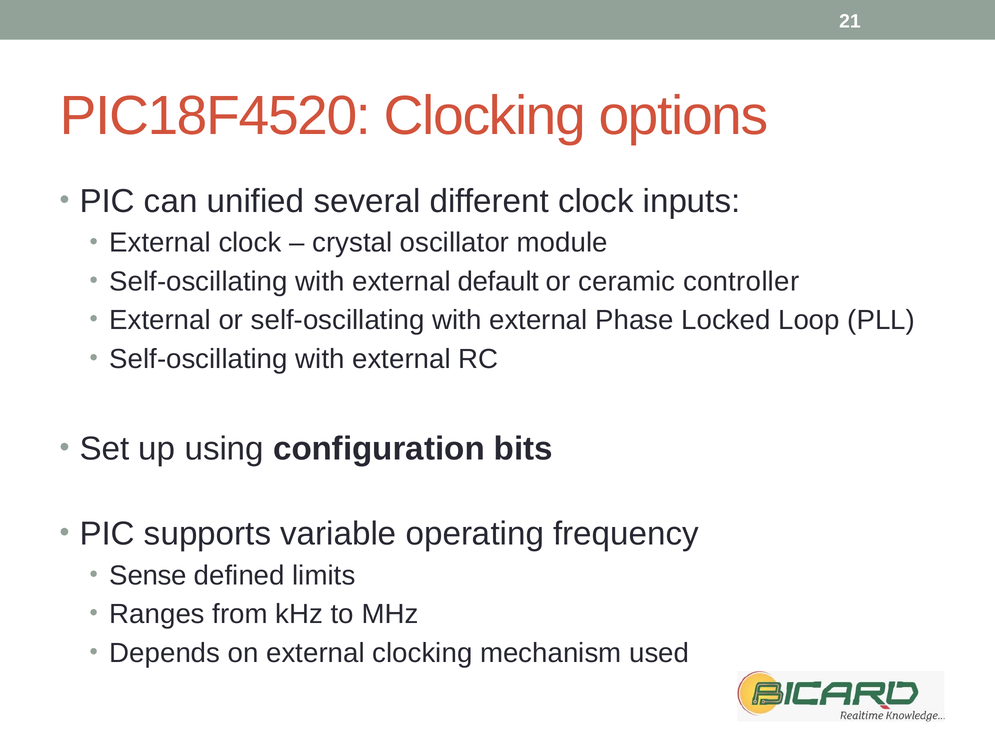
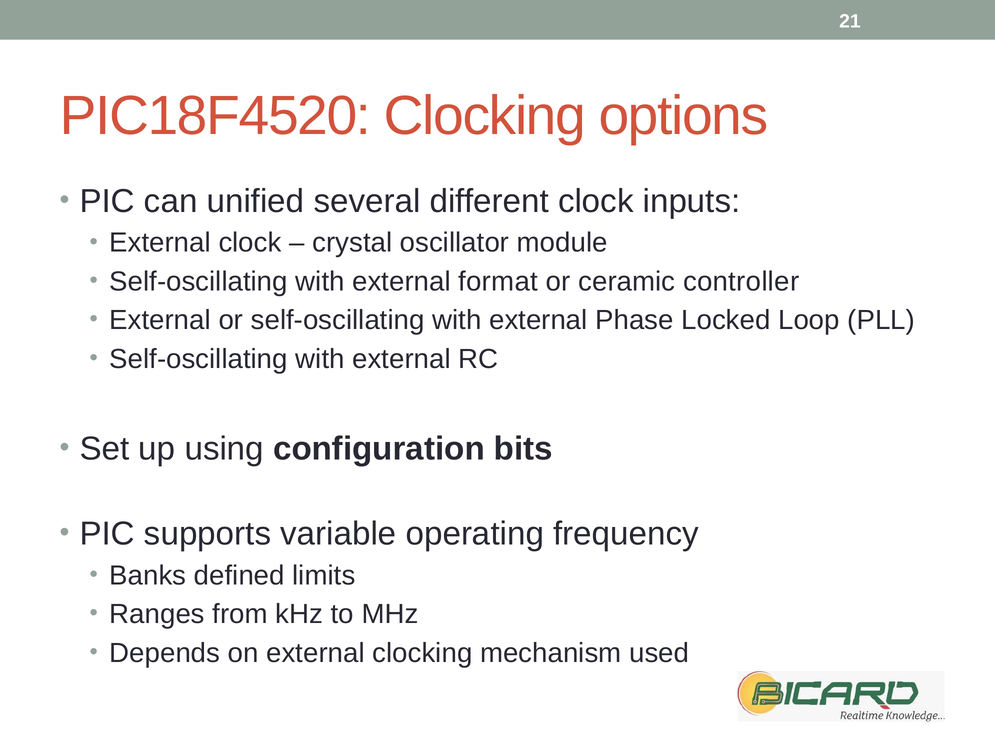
default: default -> format
Sense: Sense -> Banks
